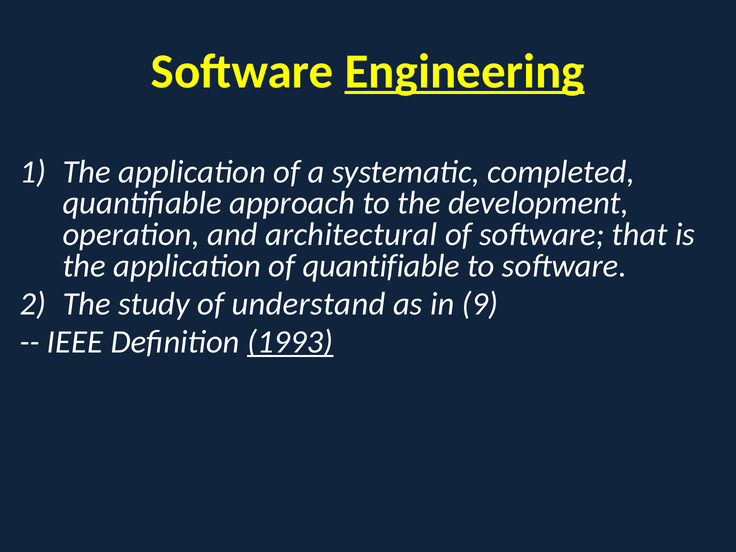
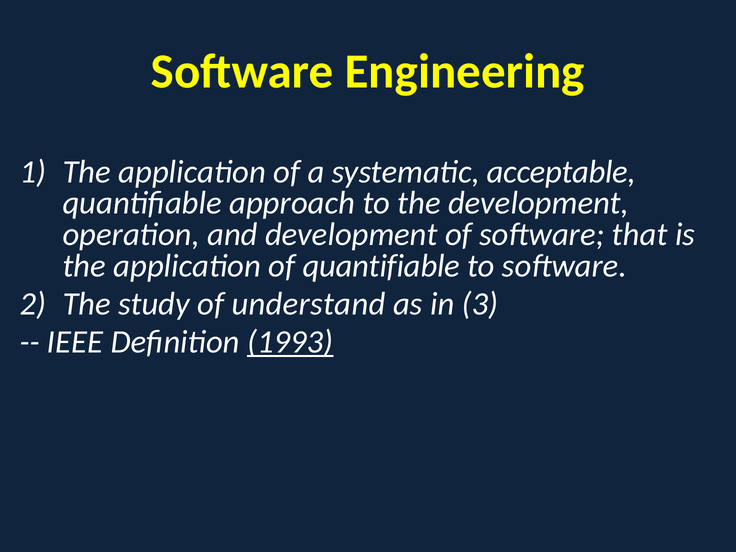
Engineering underline: present -> none
completed: completed -> acceptable
and architectural: architectural -> development
9: 9 -> 3
